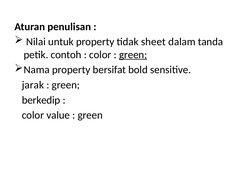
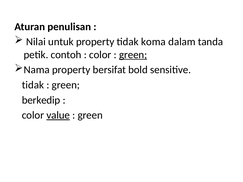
sheet: sheet -> koma
jarak at (33, 85): jarak -> tidak
value underline: none -> present
